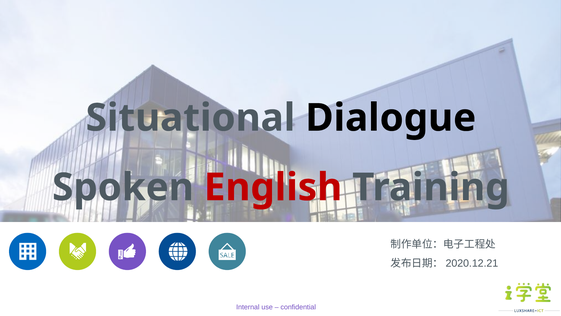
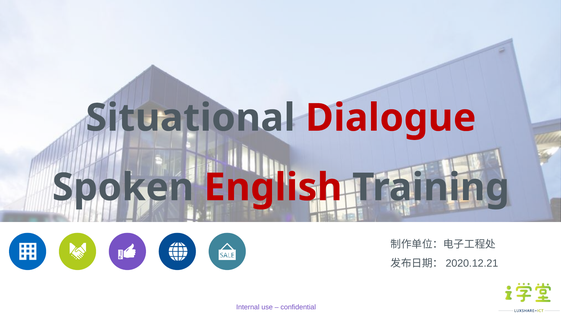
Dialogue colour: black -> red
